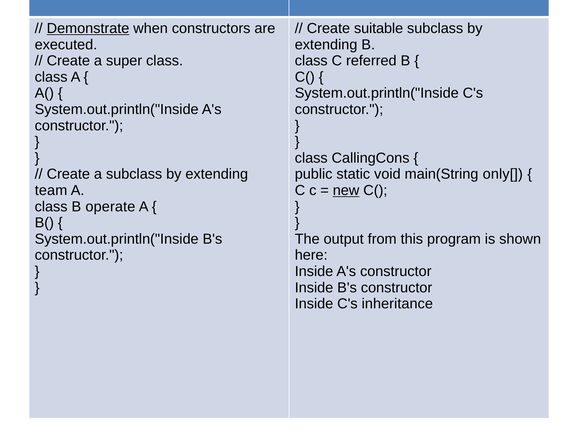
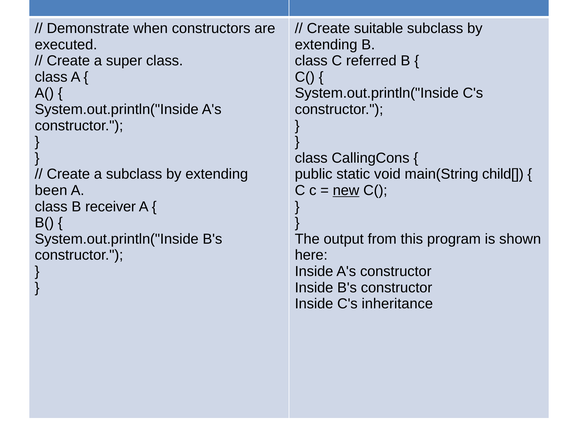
Demonstrate underline: present -> none
only[: only[ -> child[
team: team -> been
operate: operate -> receiver
